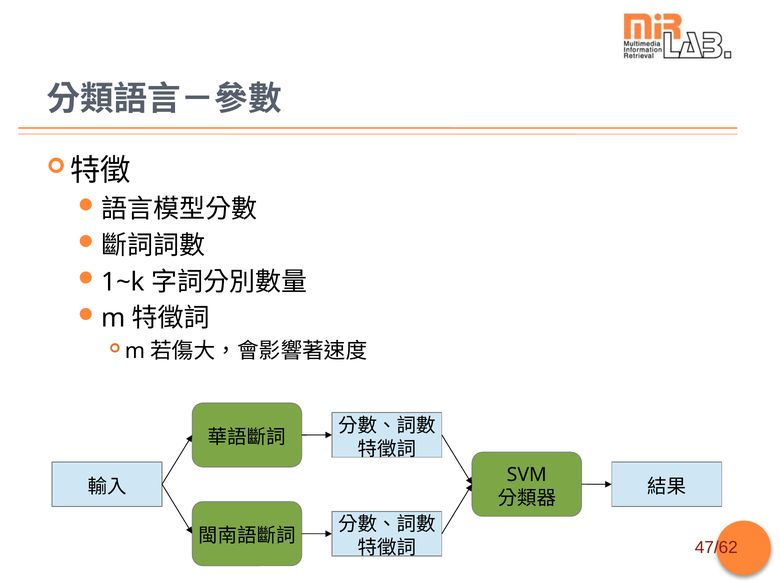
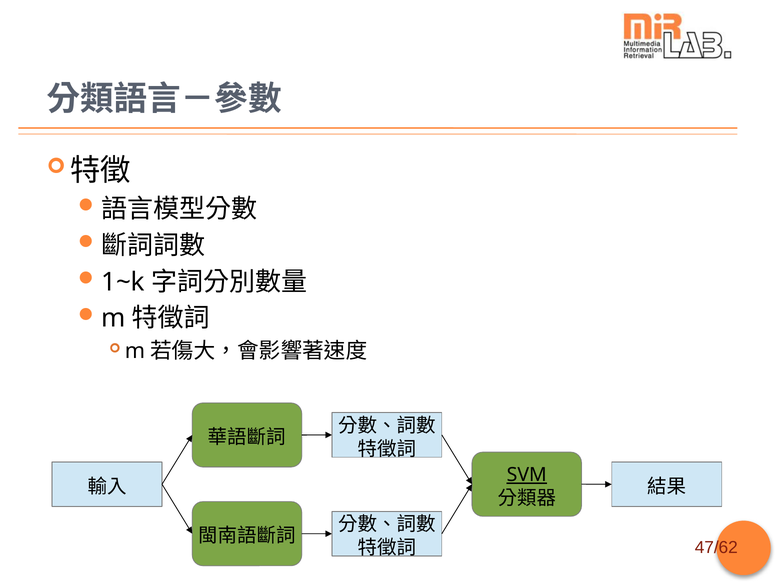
SVM underline: none -> present
